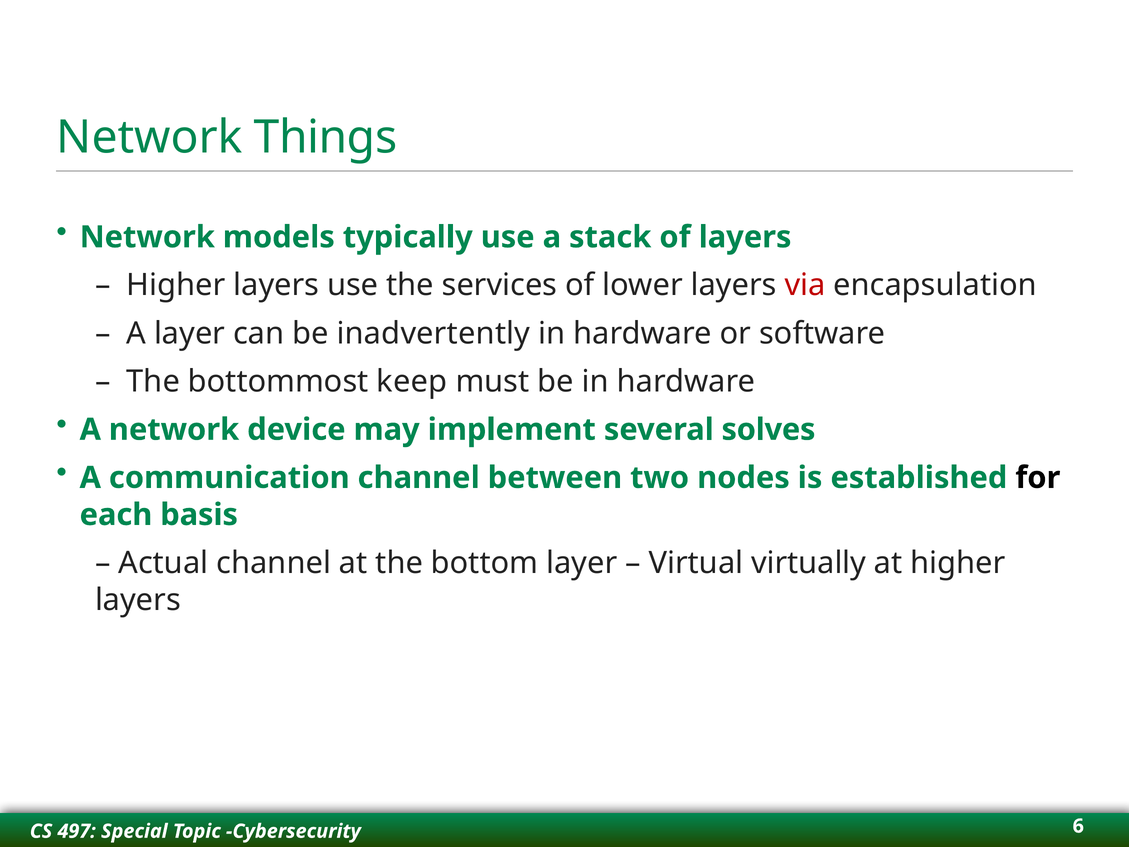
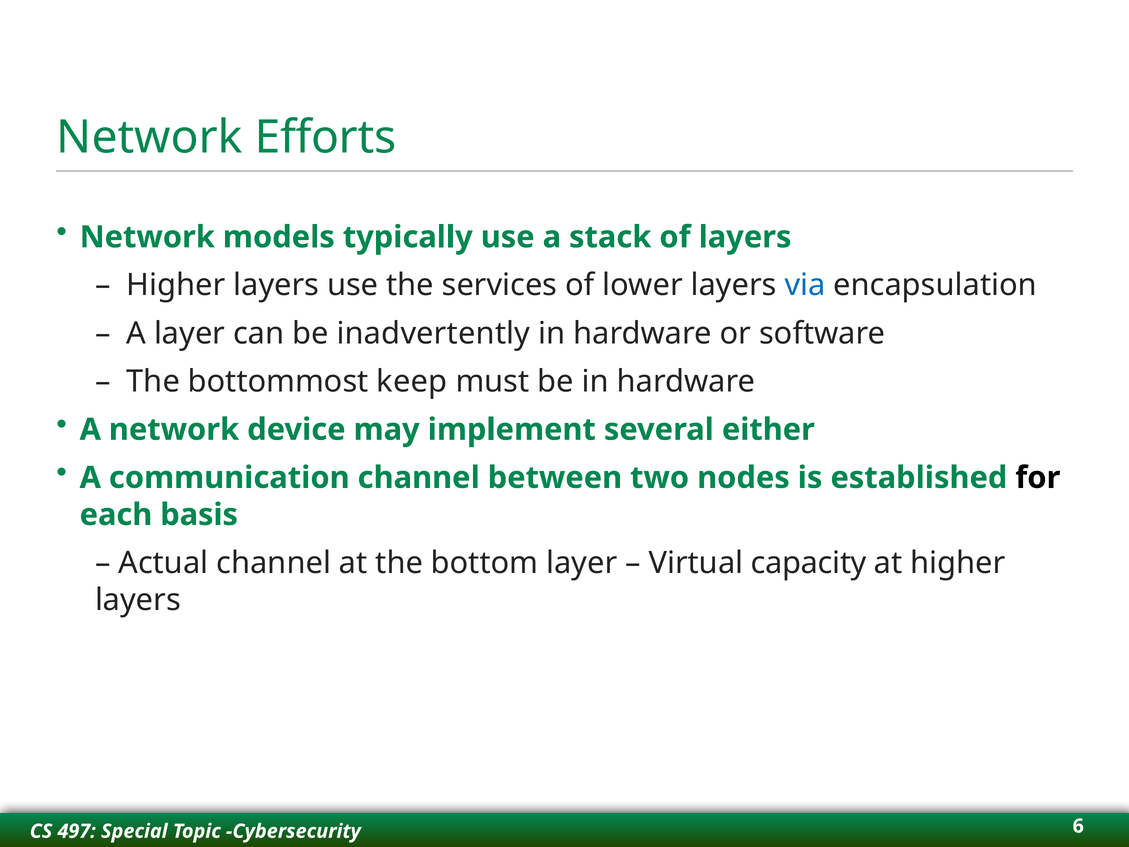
Things: Things -> Efforts
via colour: red -> blue
solves: solves -> either
virtually: virtually -> capacity
